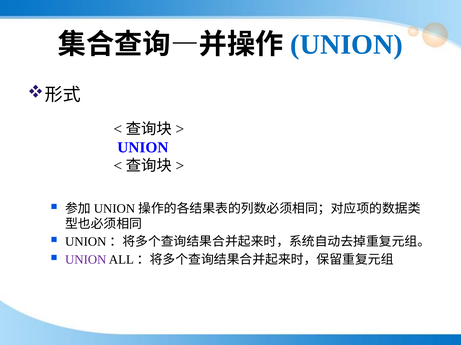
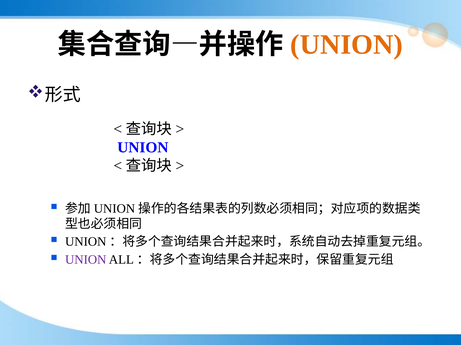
UNION at (347, 45) colour: blue -> orange
